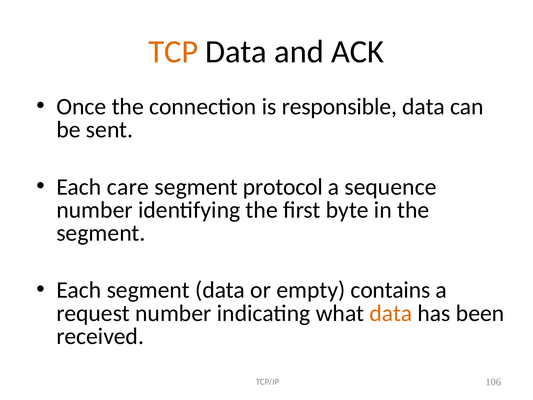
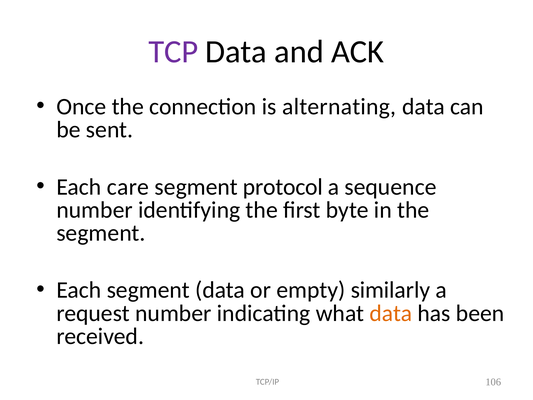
TCP colour: orange -> purple
responsible: responsible -> alternating
contains: contains -> similarly
